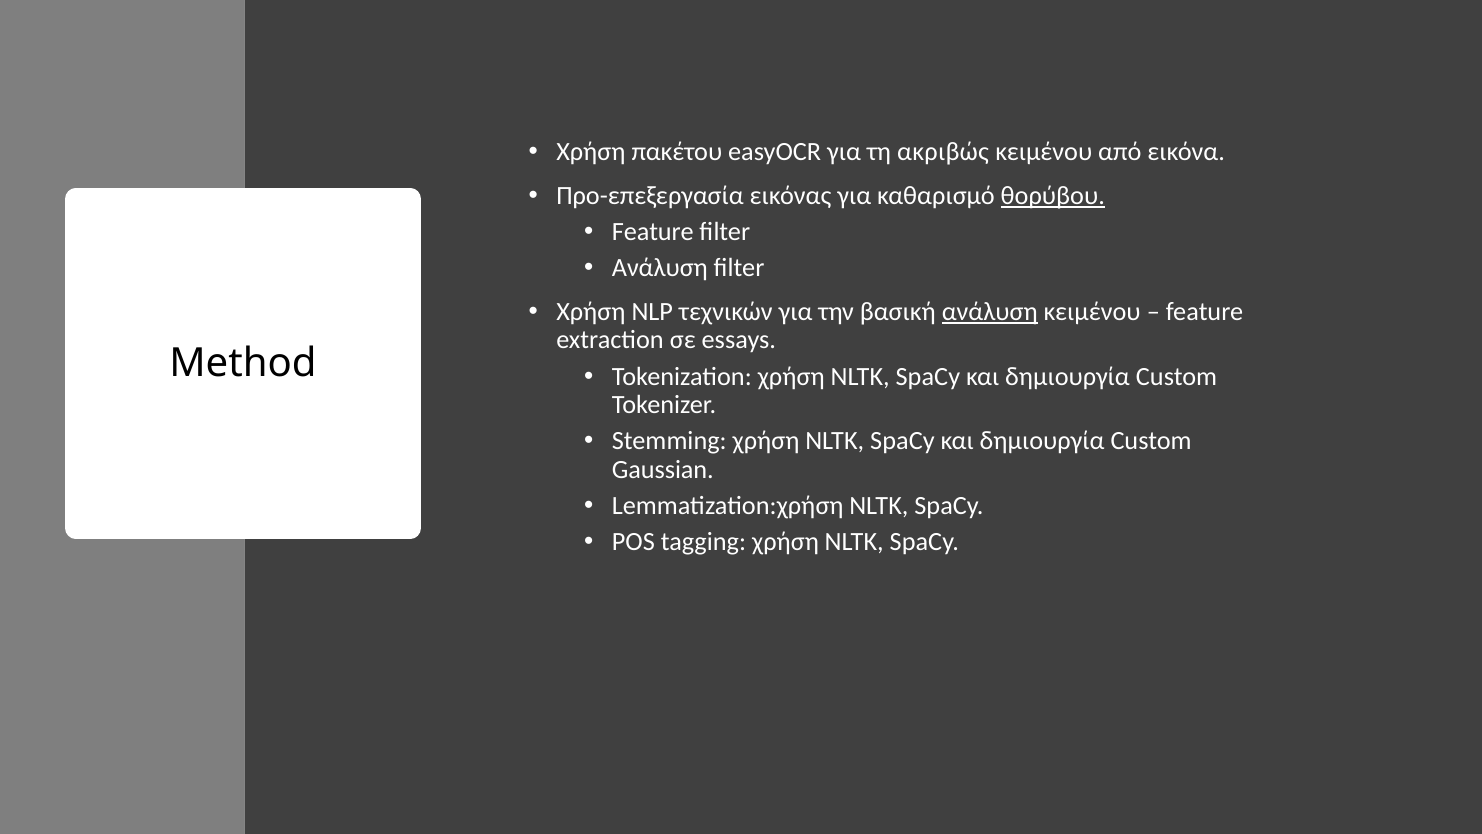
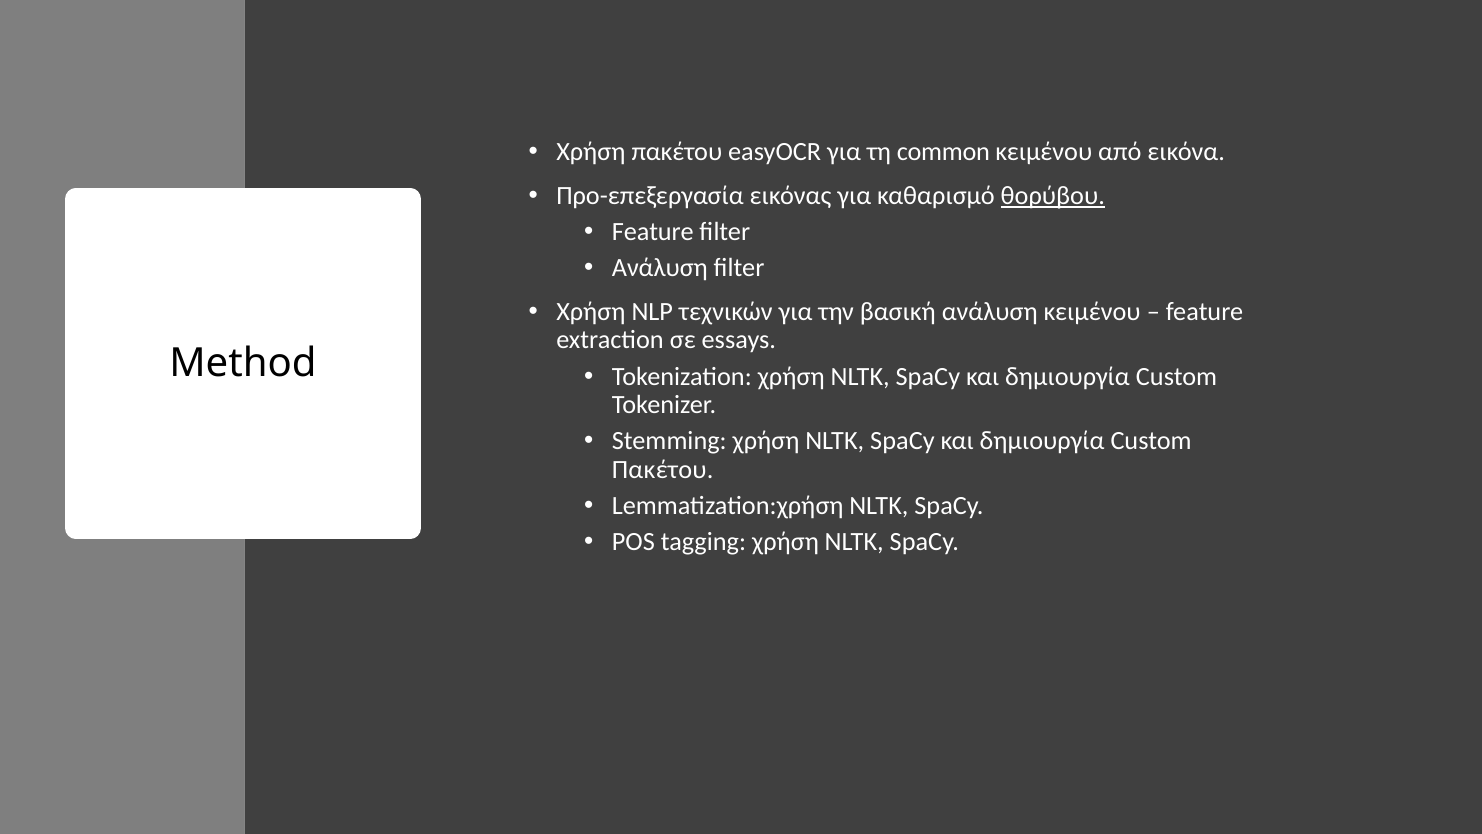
ακριβώς: ακριβώς -> common
ανάλυση at (990, 312) underline: present -> none
Gaussian at (663, 469): Gaussian -> Πακέτου
